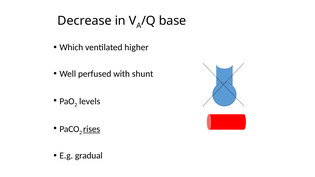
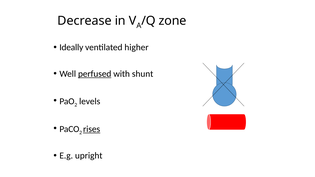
base: base -> zone
Which: Which -> Ideally
perfused underline: none -> present
gradual: gradual -> upright
